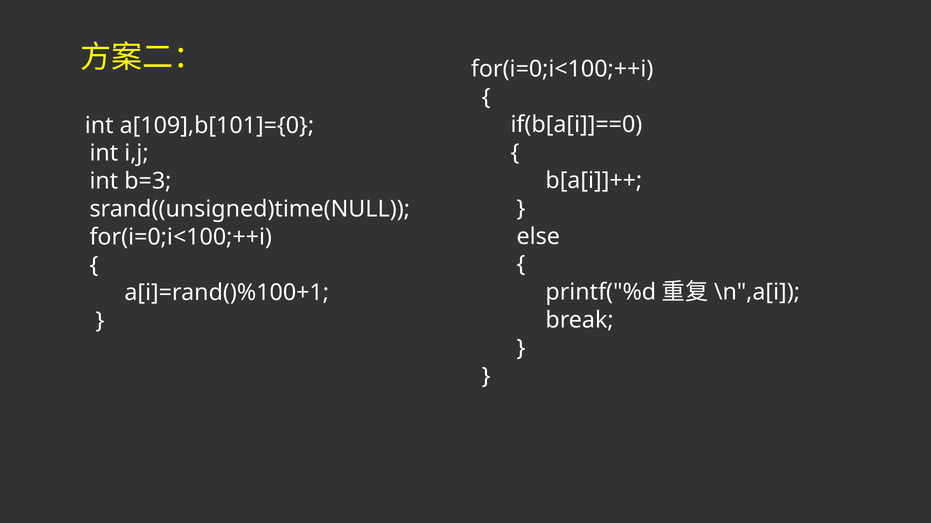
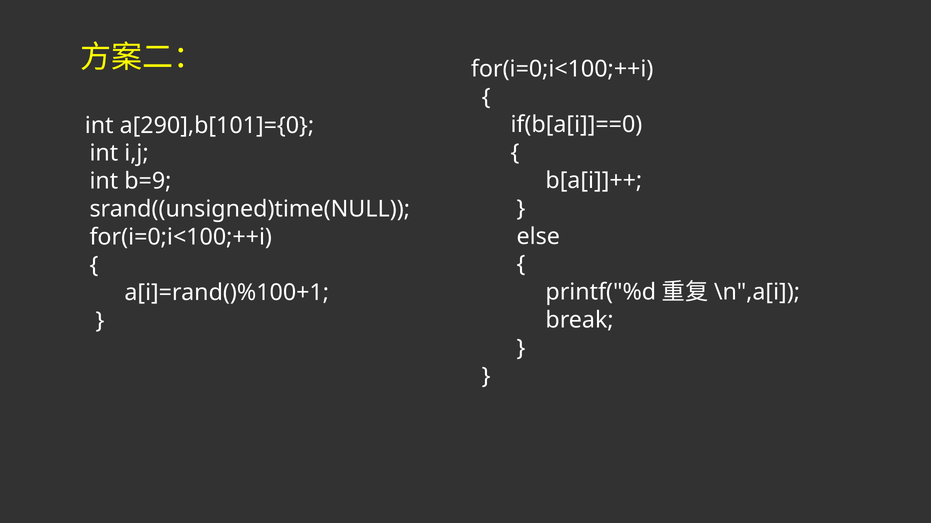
a[109],b[101]={0: a[109],b[101]={0 -> a[290],b[101]={0
b=3: b=3 -> b=9
